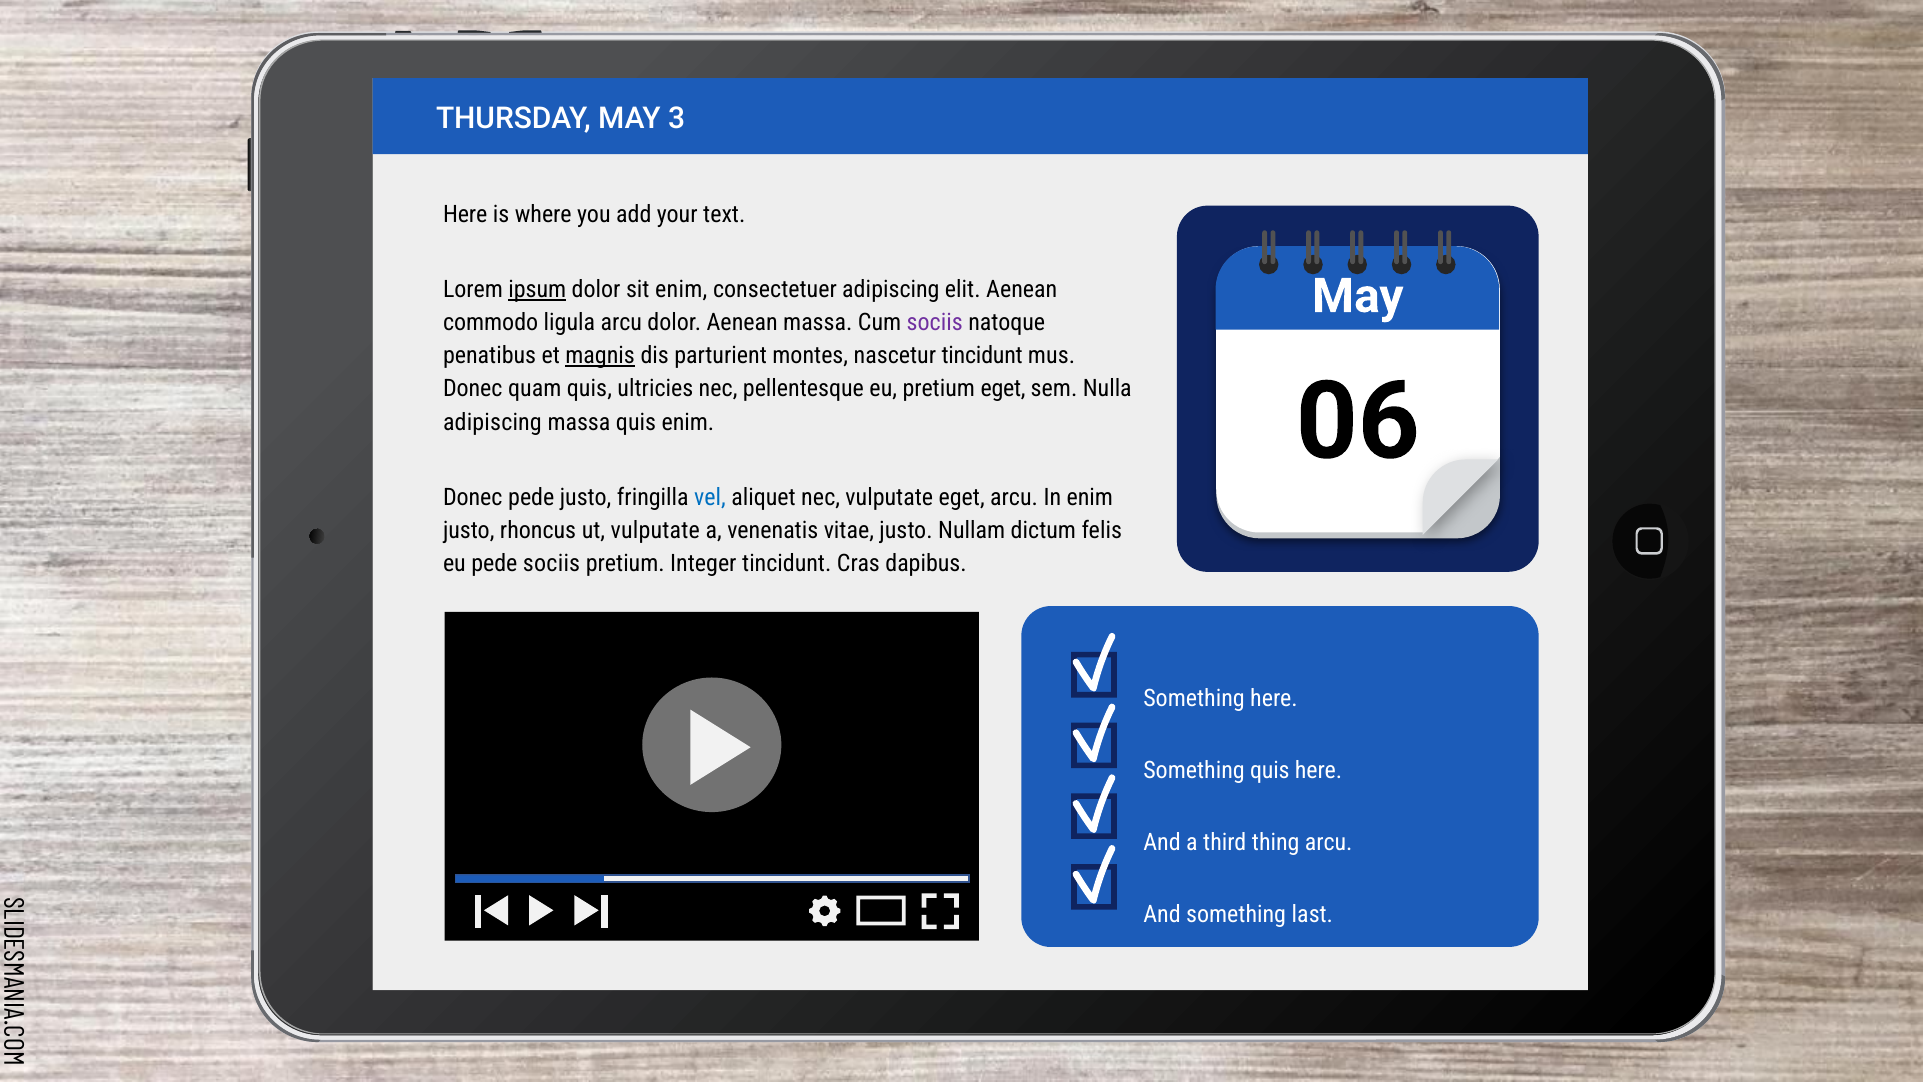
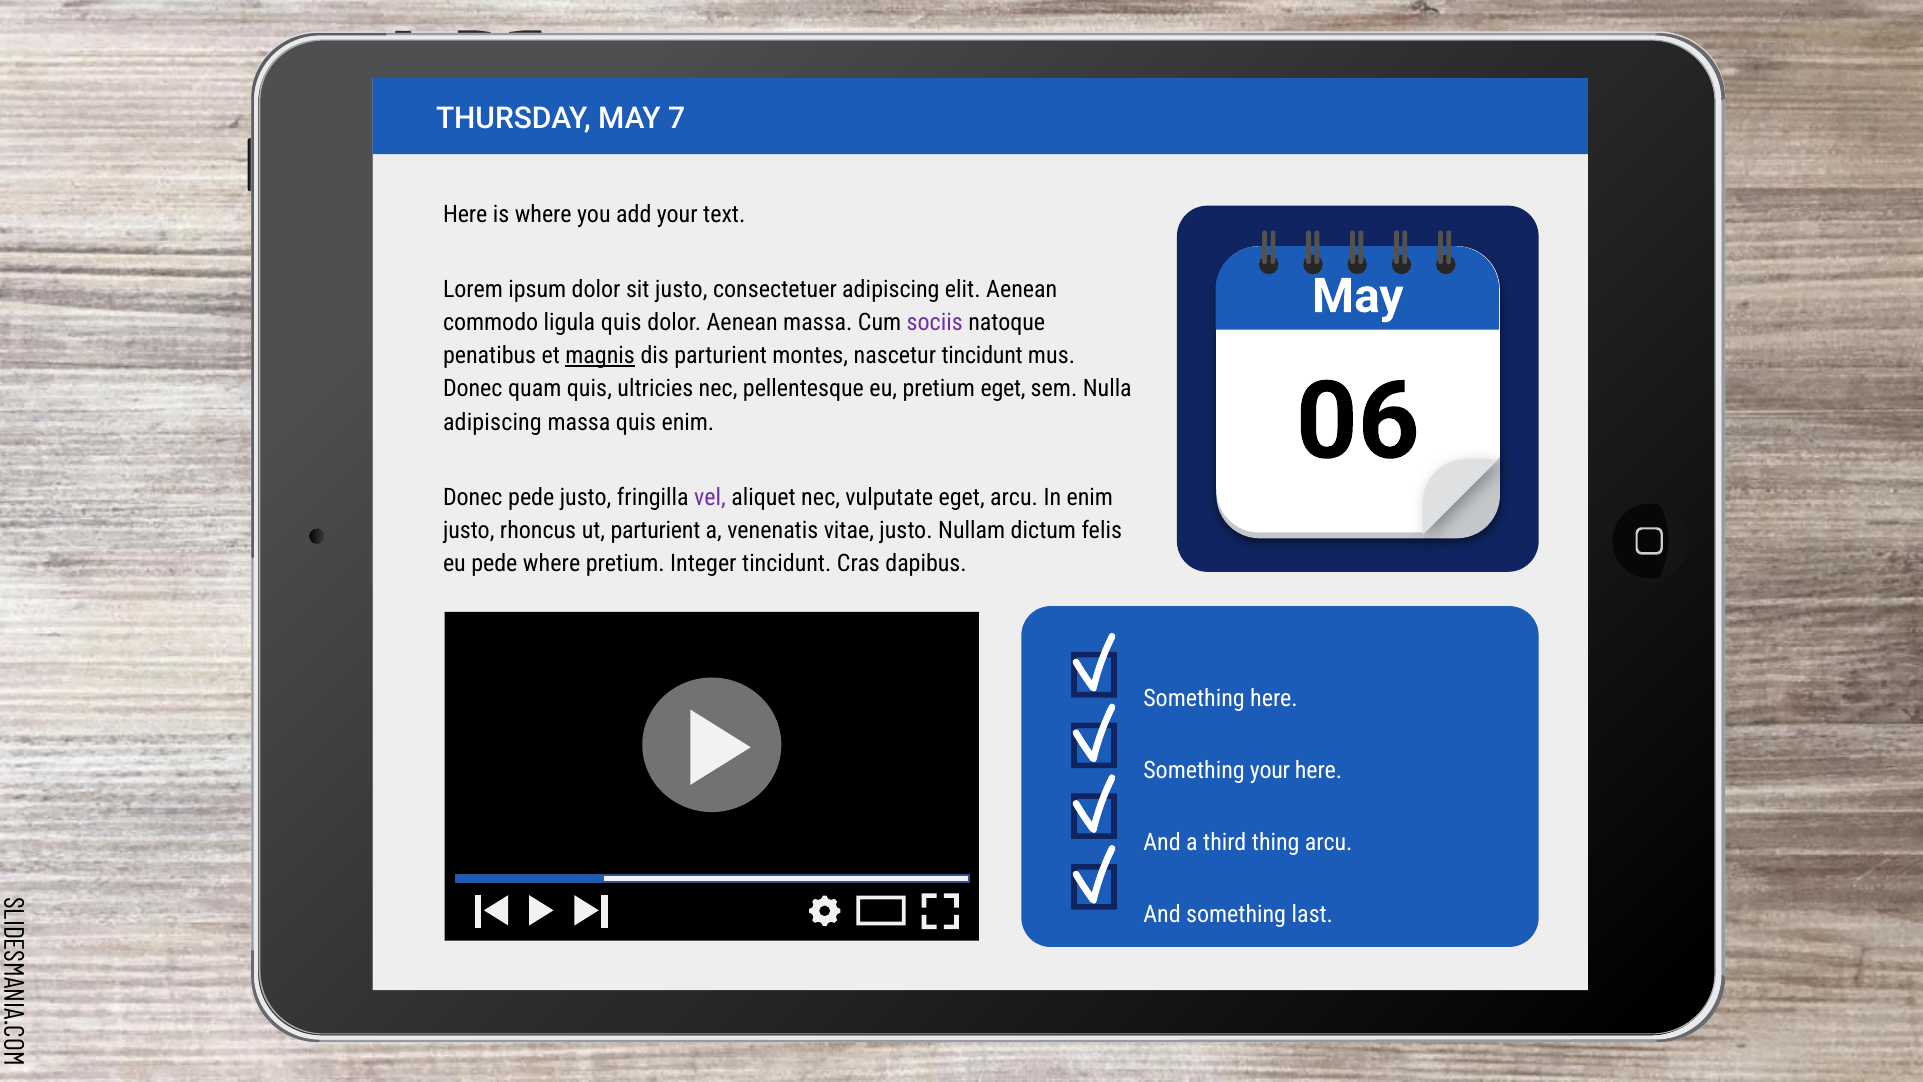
3: 3 -> 7
ipsum underline: present -> none
sit enim: enim -> justo
ligula arcu: arcu -> quis
vel colour: blue -> purple
ut vulputate: vulputate -> parturient
pede sociis: sociis -> where
Something quis: quis -> your
